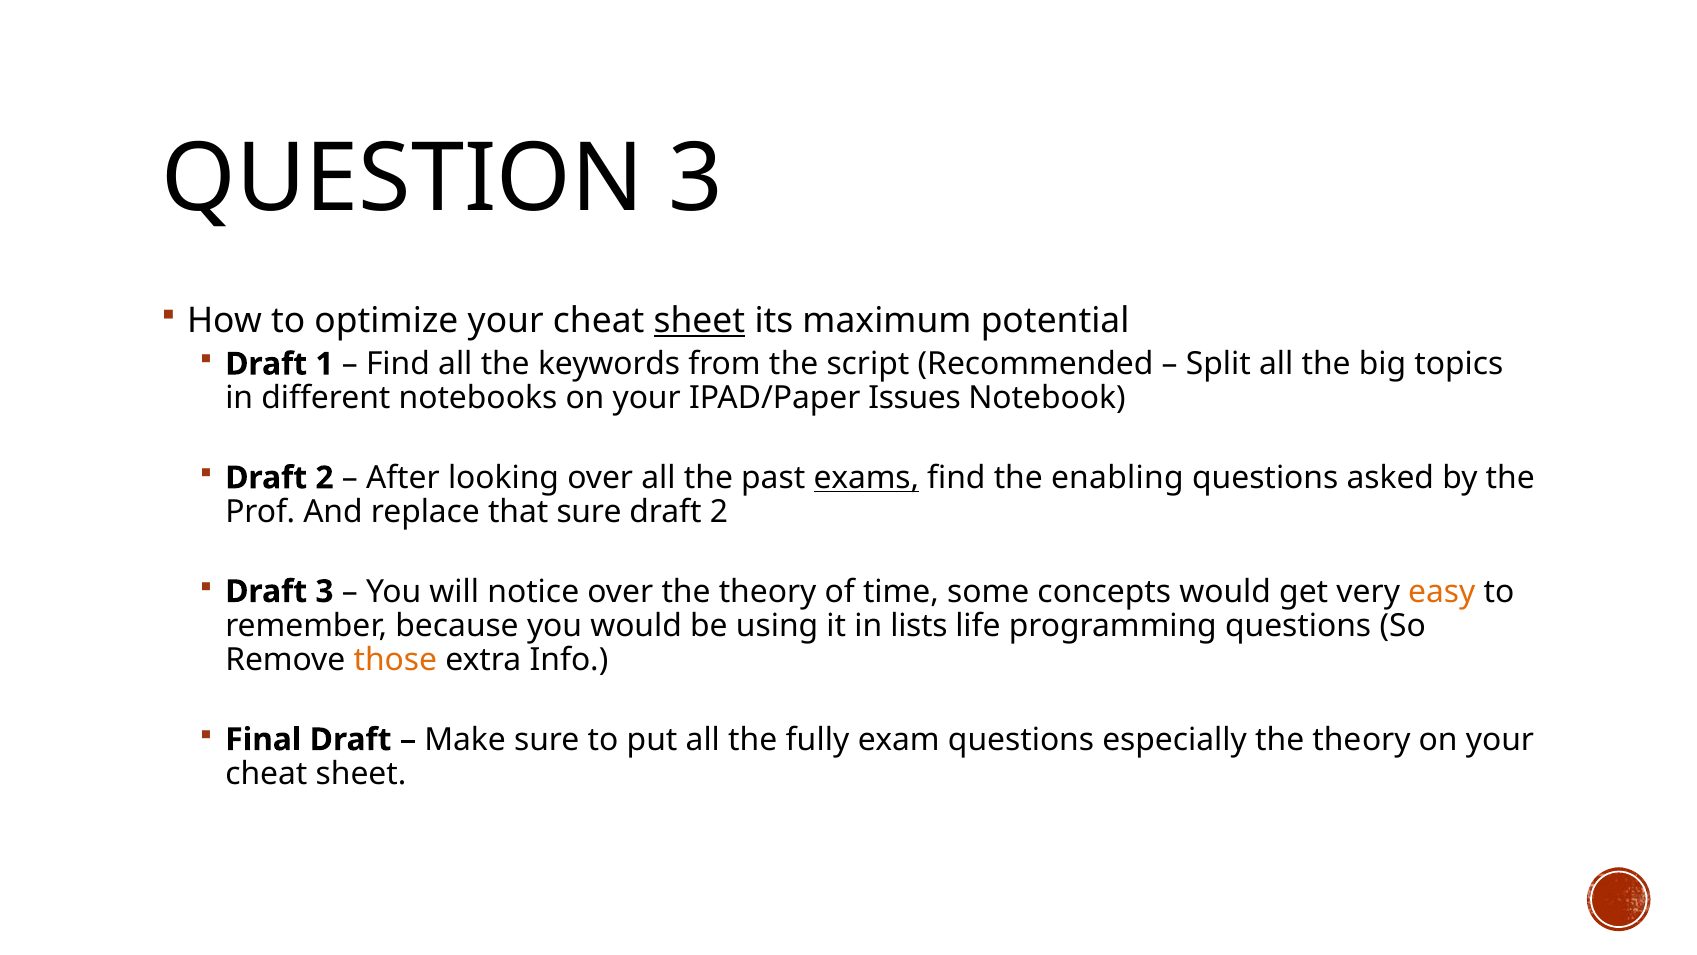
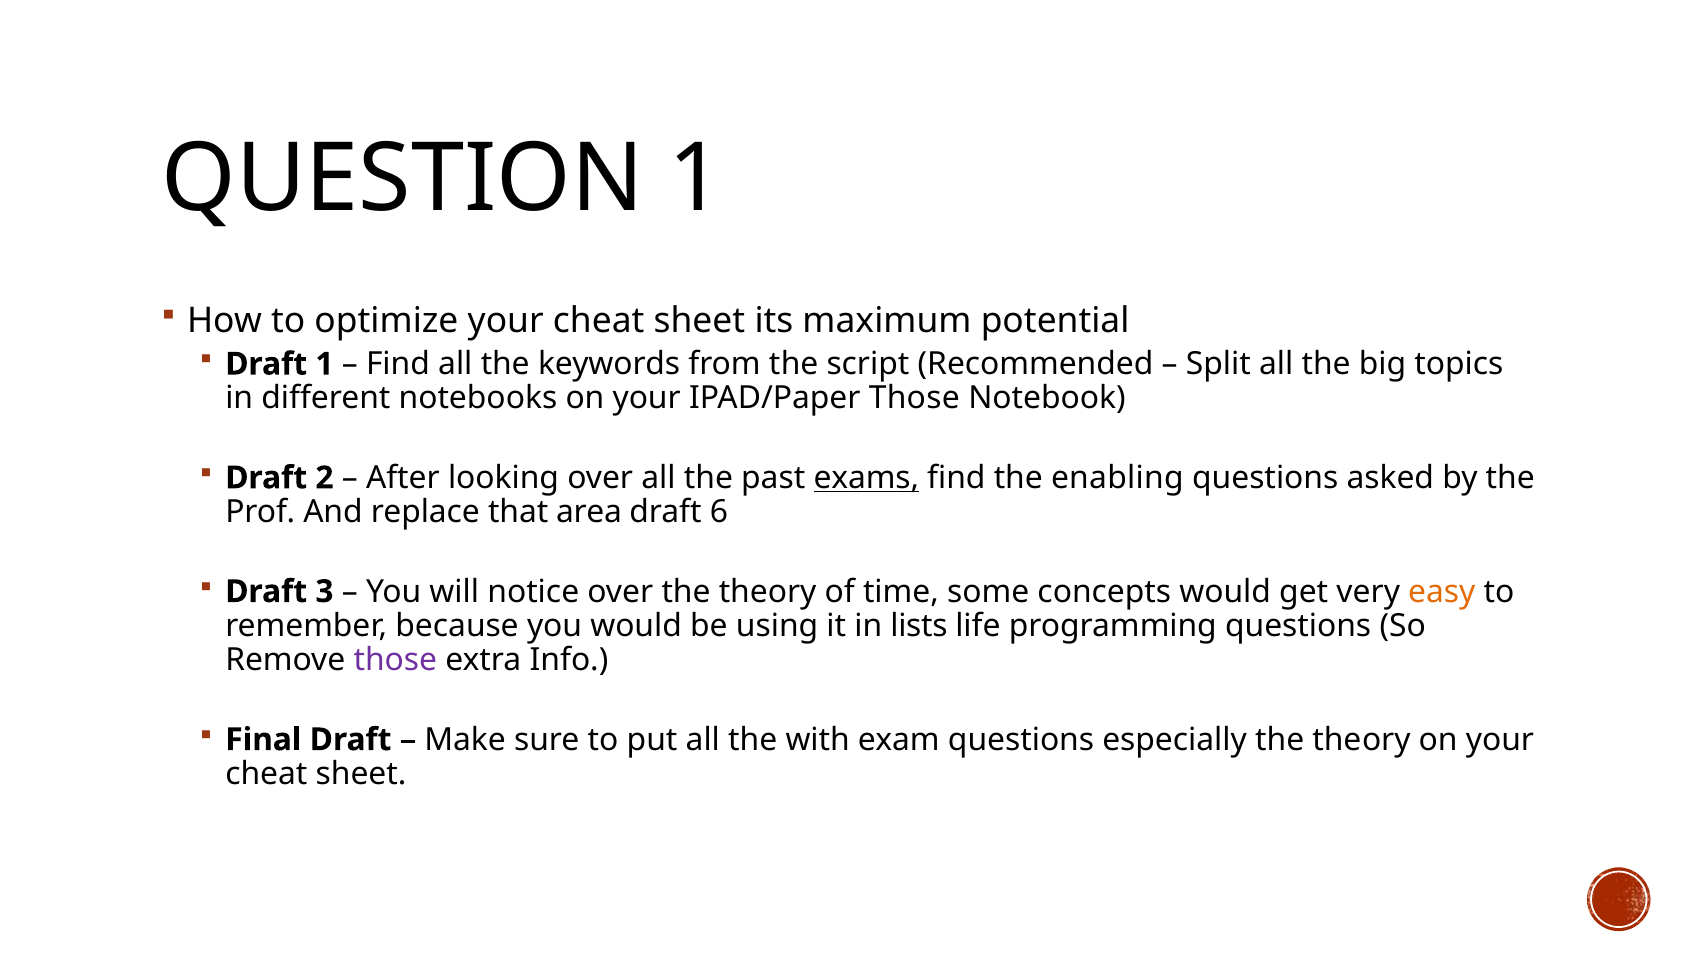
QUESTION 3: 3 -> 1
sheet at (699, 321) underline: present -> none
IPAD/Paper Issues: Issues -> Those
that sure: sure -> area
2 at (719, 512): 2 -> 6
those at (395, 660) colour: orange -> purple
fully: fully -> with
